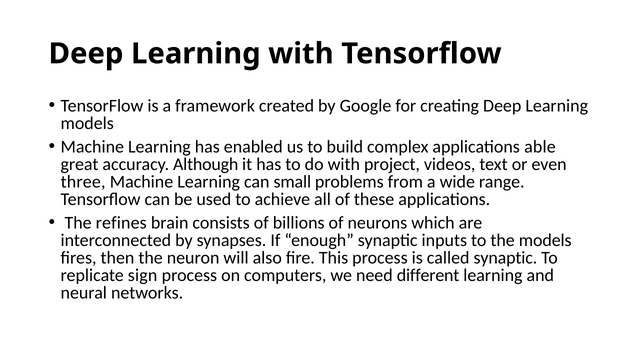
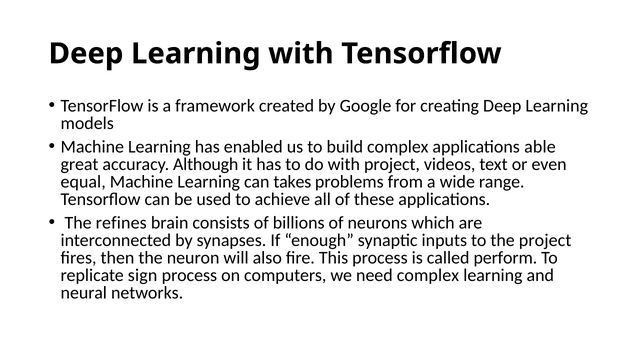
three: three -> equal
small: small -> takes
the models: models -> project
called synaptic: synaptic -> perform
need different: different -> complex
